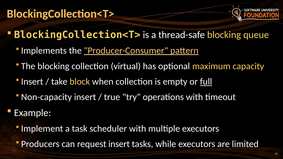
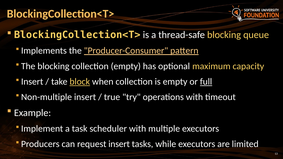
collection virtual: virtual -> empty
block underline: none -> present
Non-capacity: Non-capacity -> Non-multiple
